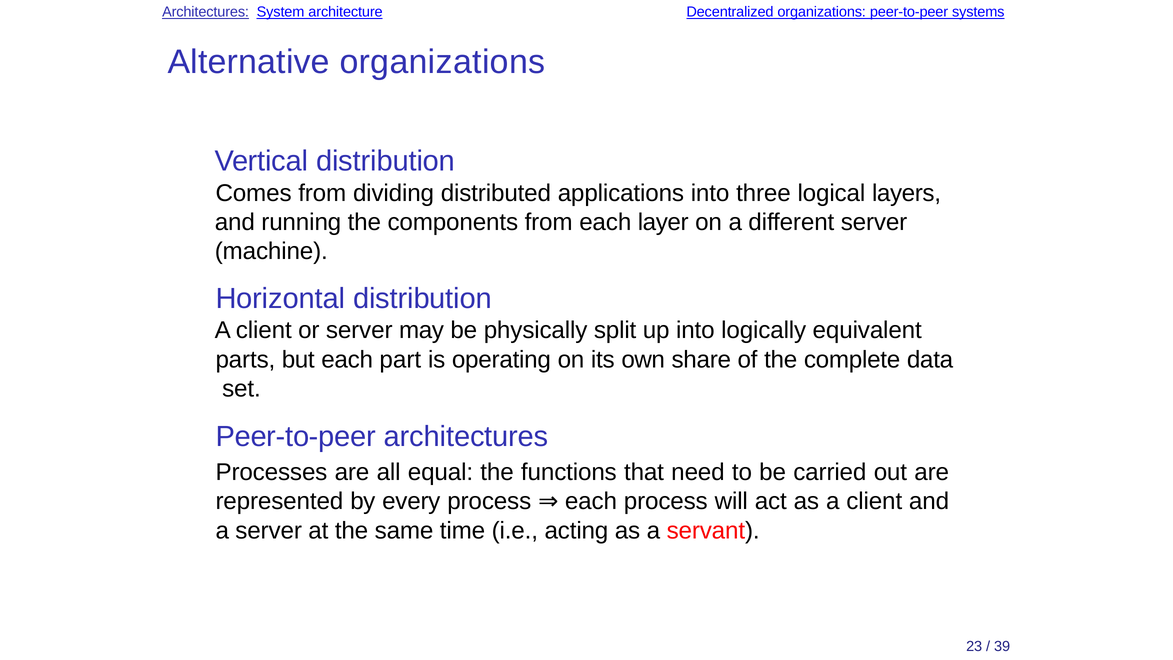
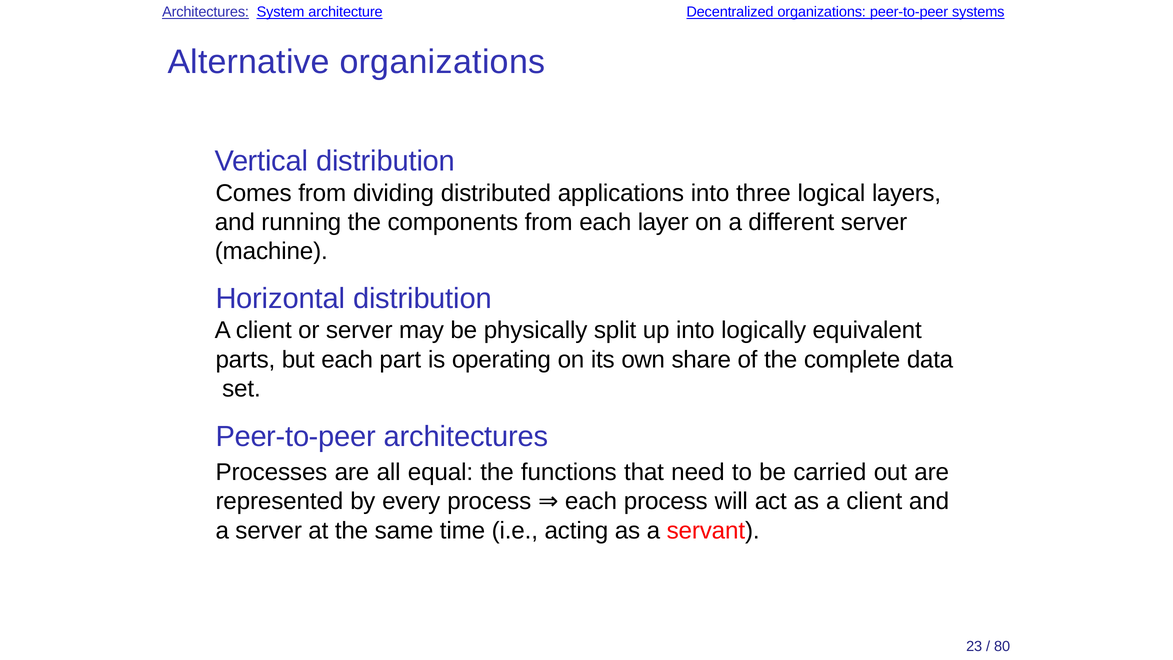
39: 39 -> 80
